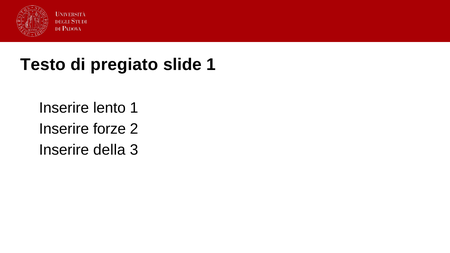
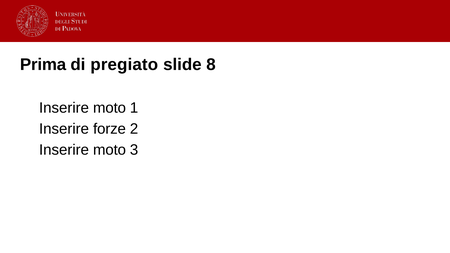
Testo: Testo -> Prima
slide 1: 1 -> 8
lento at (109, 108): lento -> moto
della at (109, 150): della -> moto
